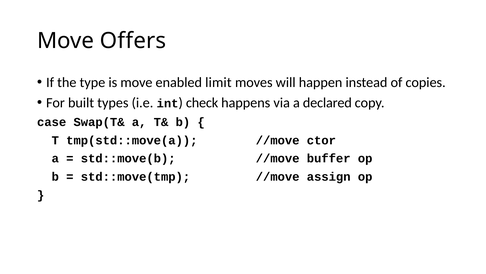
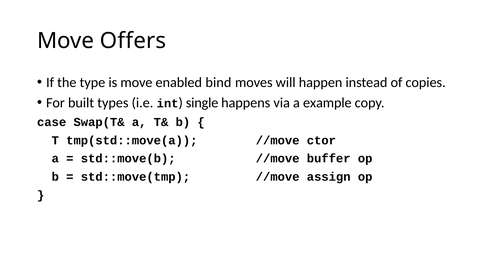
limit: limit -> bind
check: check -> single
declared: declared -> example
